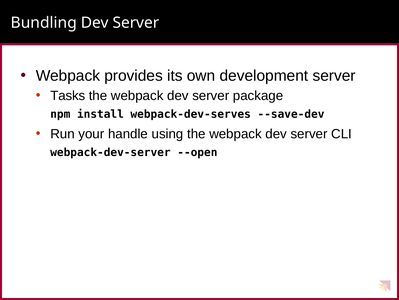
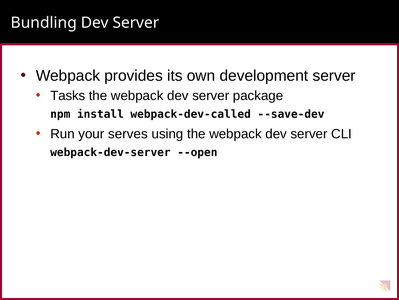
webpack-dev-serves: webpack-dev-serves -> webpack-dev-called
handle: handle -> serves
